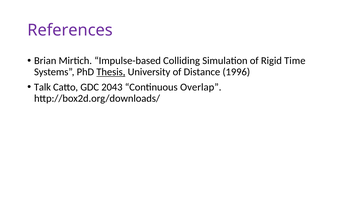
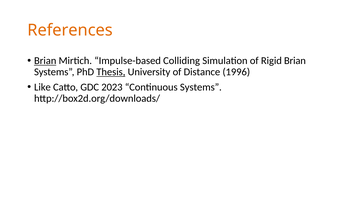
References colour: purple -> orange
Brian at (45, 61) underline: none -> present
Rigid Time: Time -> Brian
Talk: Talk -> Like
2043: 2043 -> 2023
Continuous Overlap: Overlap -> Systems
